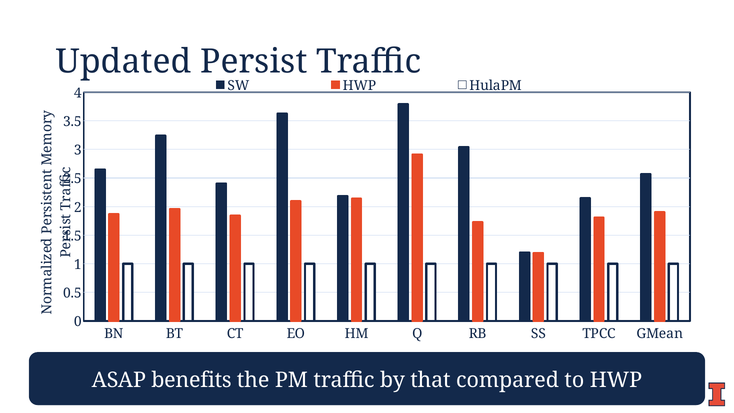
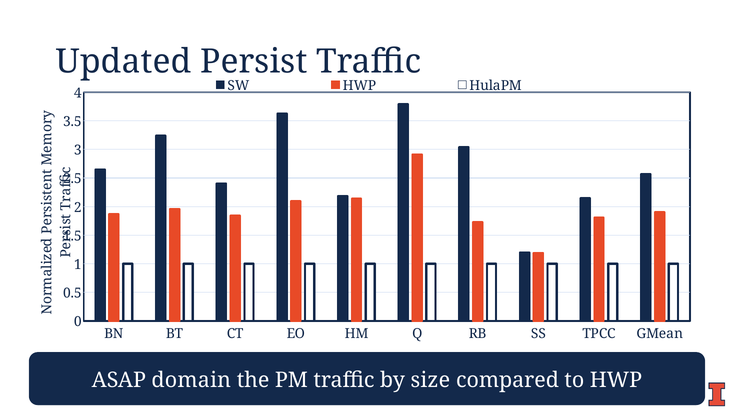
benefits: benefits -> domain
that: that -> size
